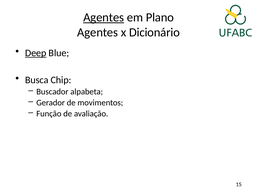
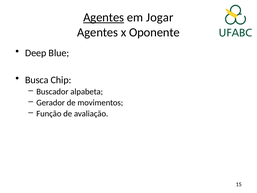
Plano: Plano -> Jogar
Dicionário: Dicionário -> Oponente
Deep underline: present -> none
